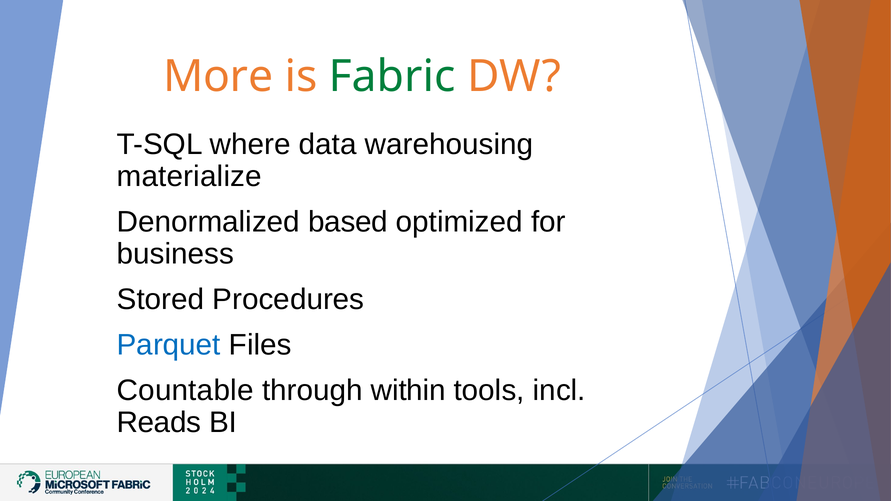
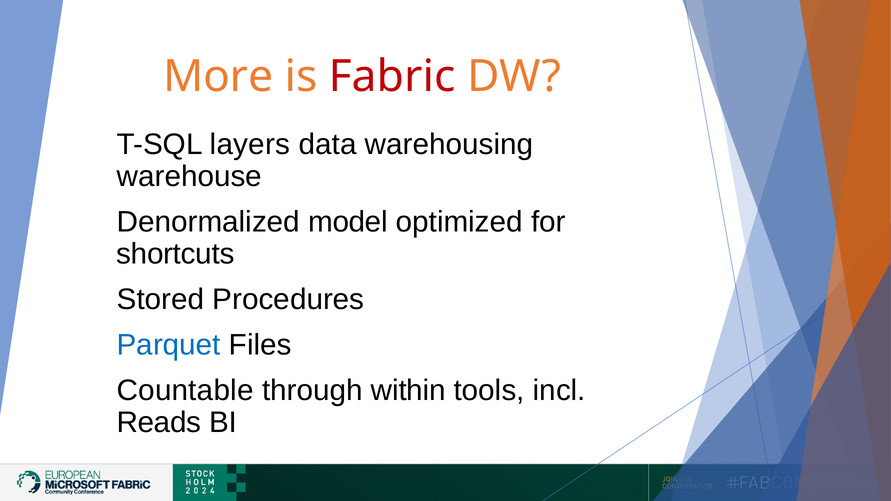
Fabric colour: green -> red
where: where -> layers
materialize: materialize -> warehouse
based: based -> model
business: business -> shortcuts
